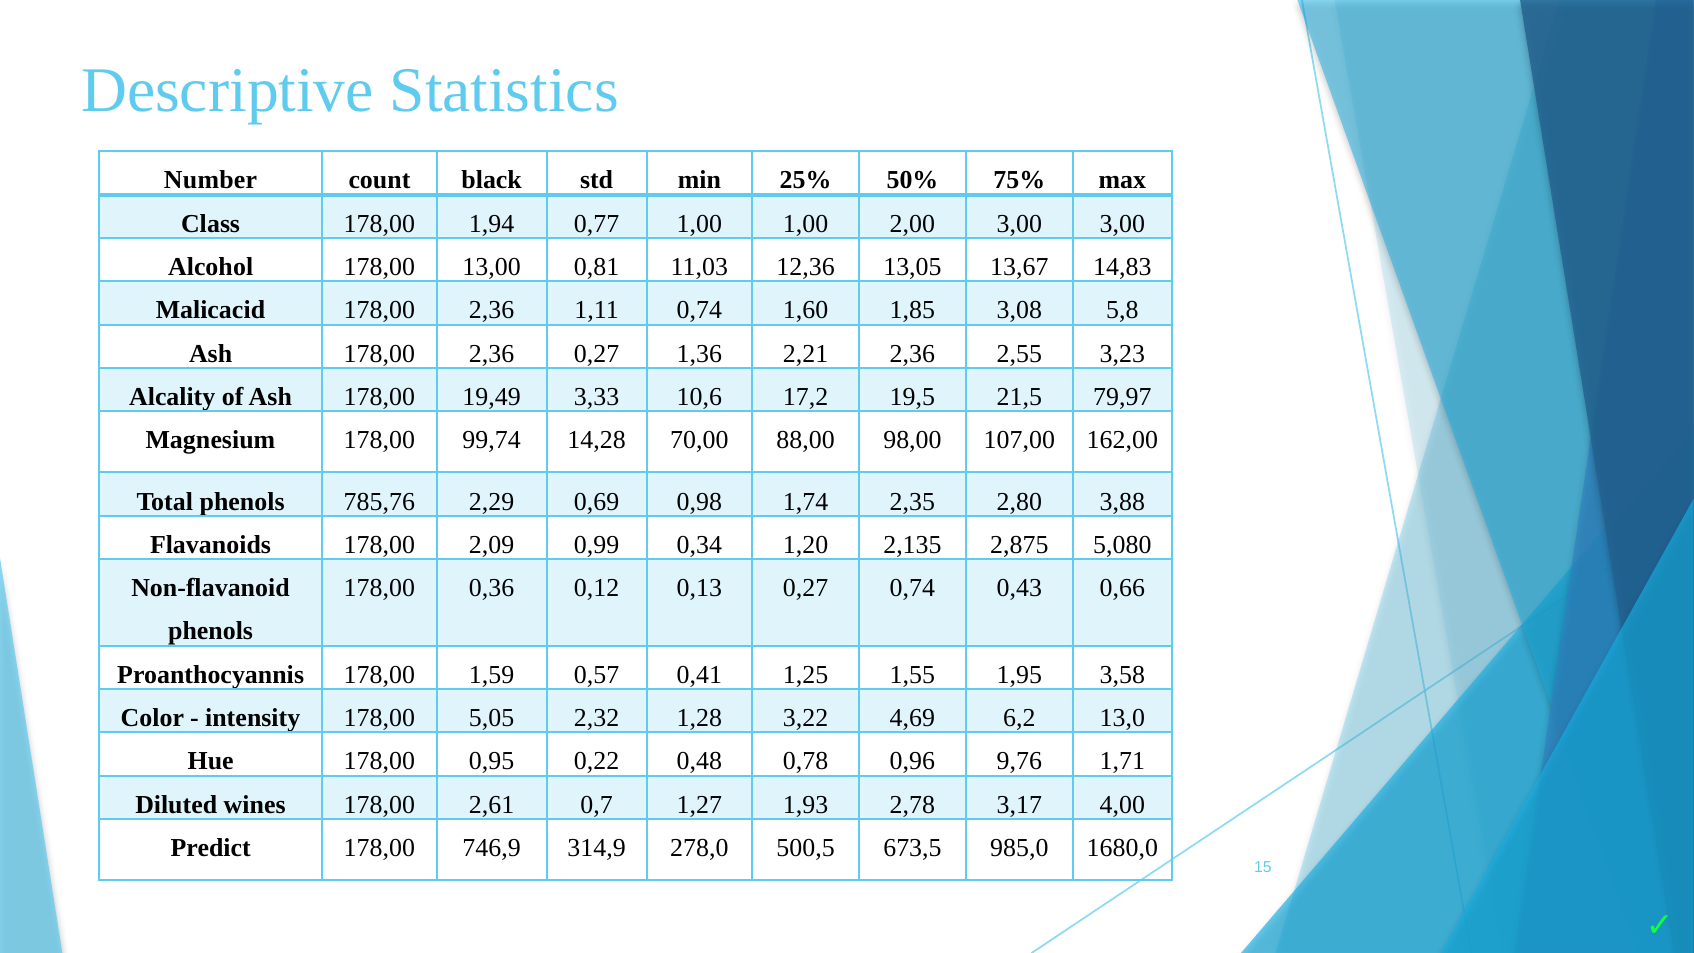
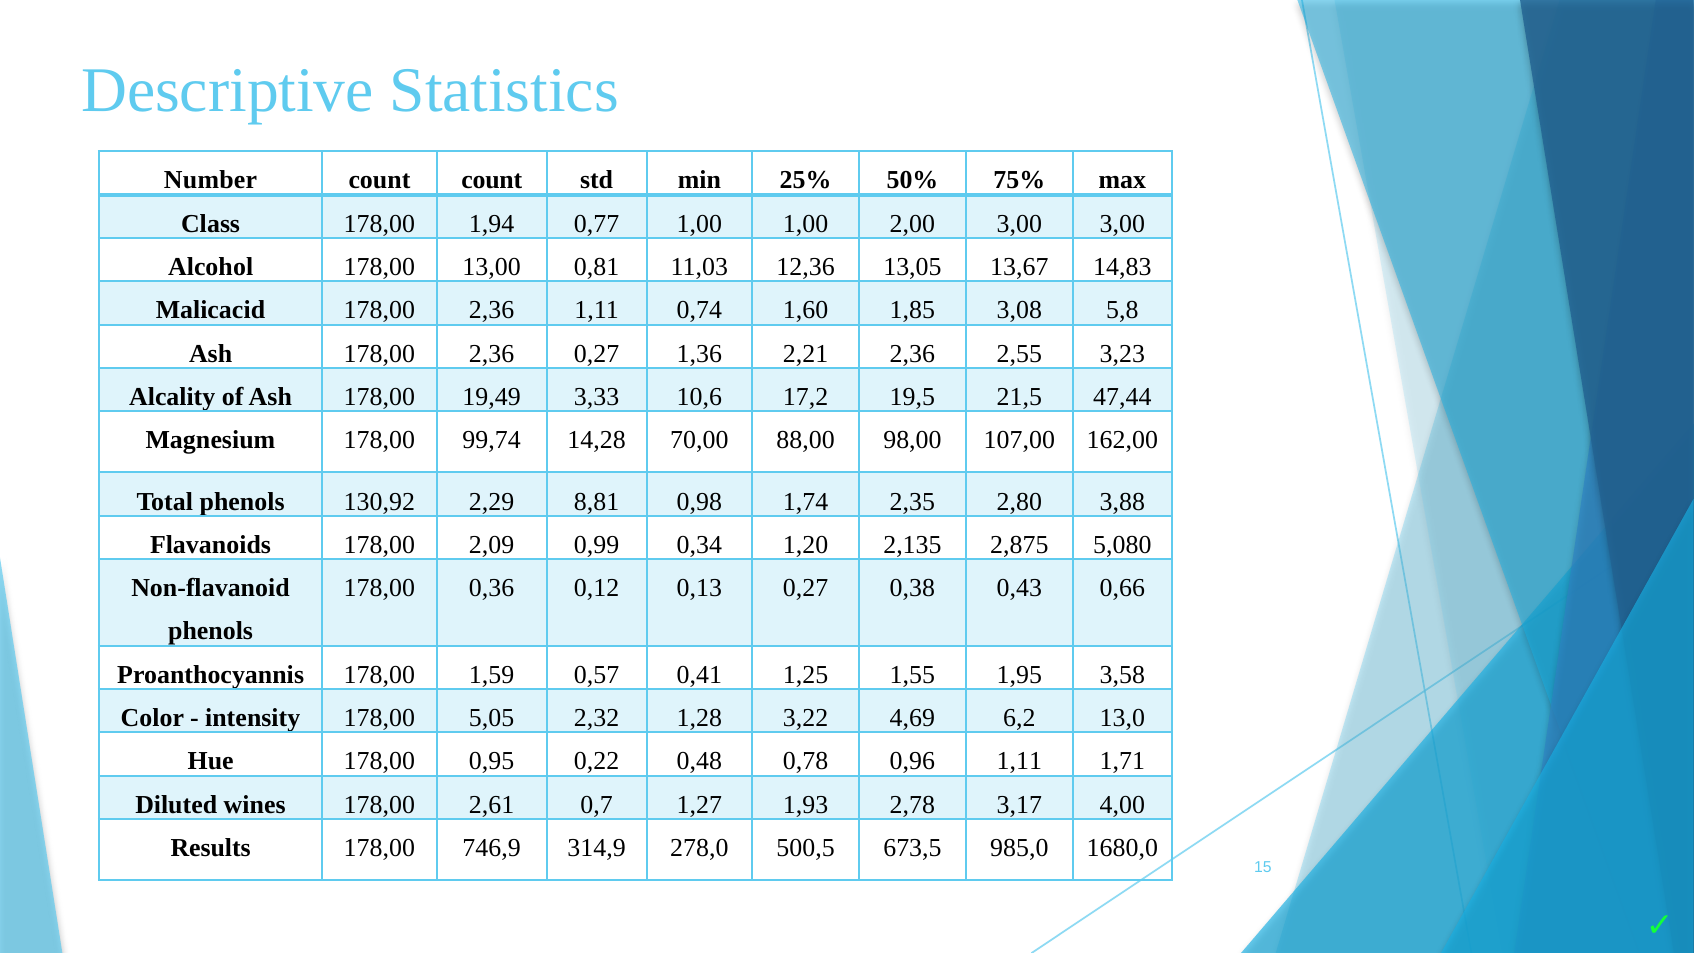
count black: black -> count
79,97: 79,97 -> 47,44
785,76: 785,76 -> 130,92
0,69: 0,69 -> 8,81
0,27 0,74: 0,74 -> 0,38
0,96 9,76: 9,76 -> 1,11
Predict: Predict -> Results
